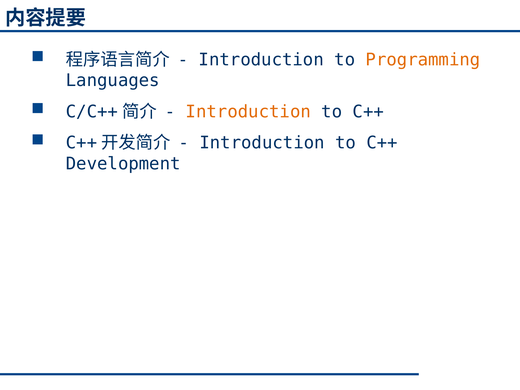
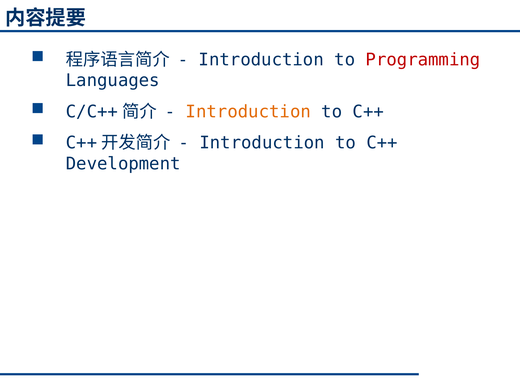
Programming colour: orange -> red
